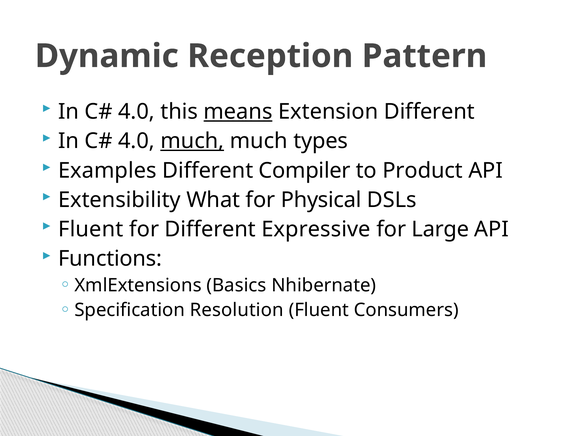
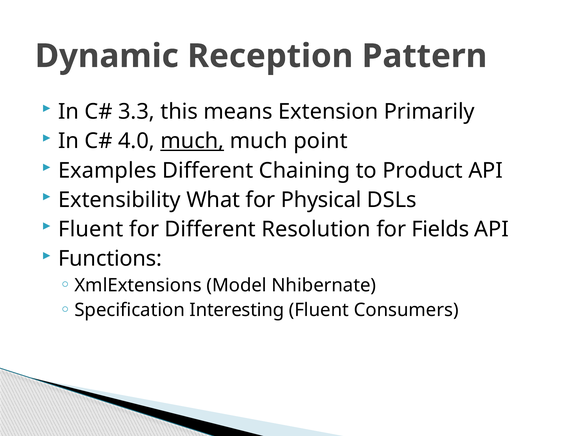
4.0 at (136, 112): 4.0 -> 3.3
means underline: present -> none
Extension Different: Different -> Primarily
types: types -> point
Compiler: Compiler -> Chaining
Expressive: Expressive -> Resolution
Large: Large -> Fields
Basics: Basics -> Model
Resolution: Resolution -> Interesting
